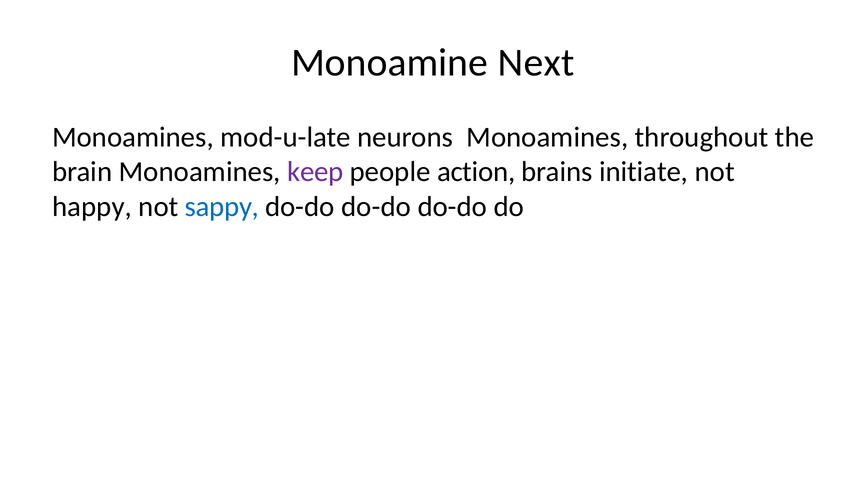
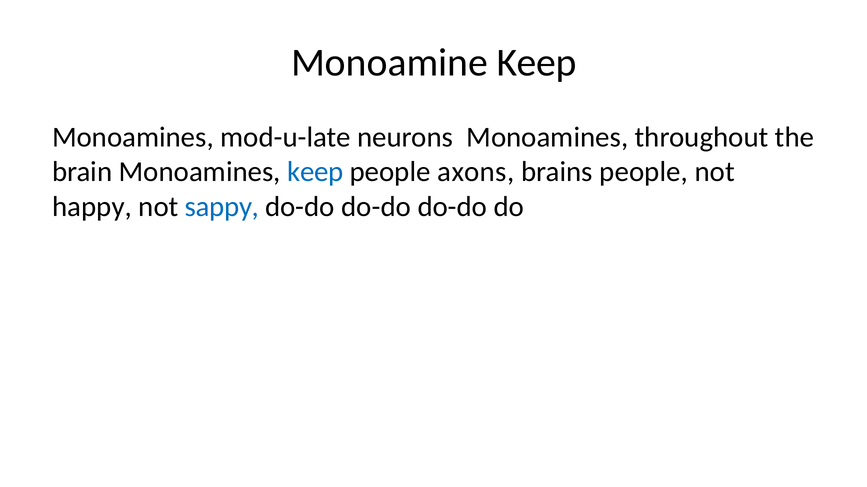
Monoamine Next: Next -> Keep
keep at (315, 172) colour: purple -> blue
action: action -> axons
brains initiate: initiate -> people
